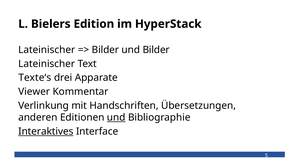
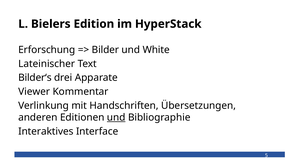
Lateinischer at (47, 50): Lateinischer -> Erforschung
und Bilder: Bilder -> White
Texte‘s: Texte‘s -> Bilder‘s
Interaktives underline: present -> none
